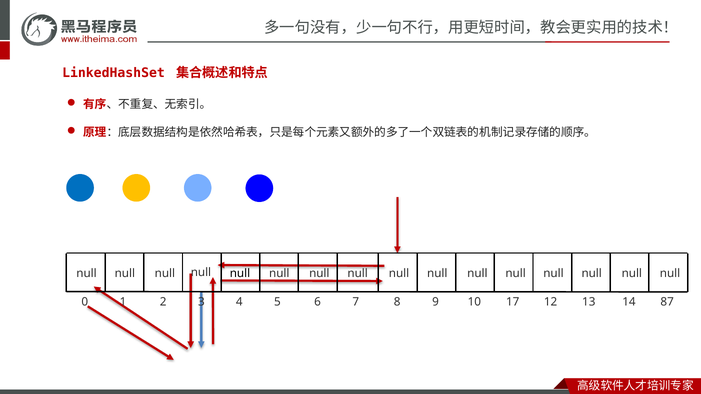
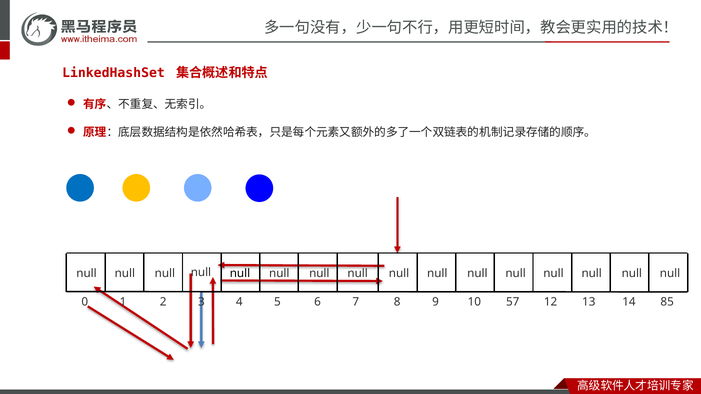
17: 17 -> 57
87: 87 -> 85
